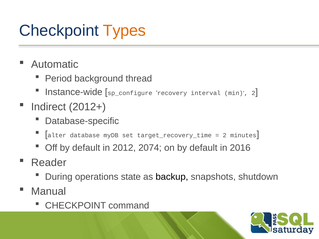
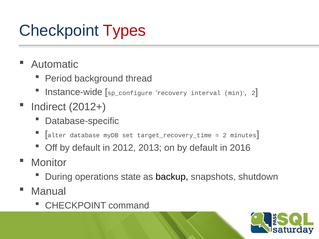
Types colour: orange -> red
2074: 2074 -> 2013
Reader: Reader -> Monitor
